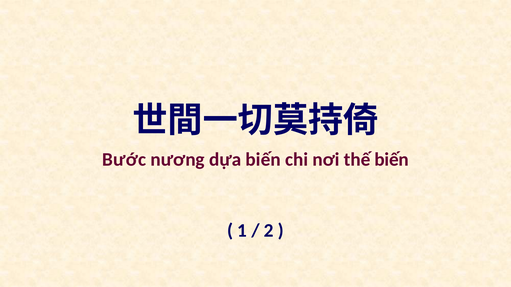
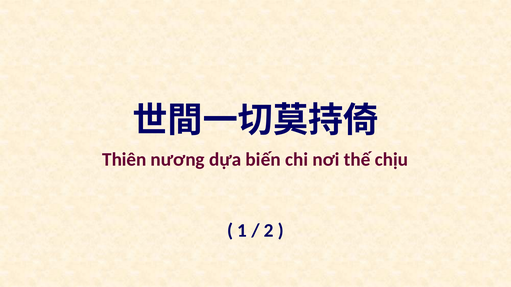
Bước: Bước -> Thiên
thế biến: biến -> chịu
